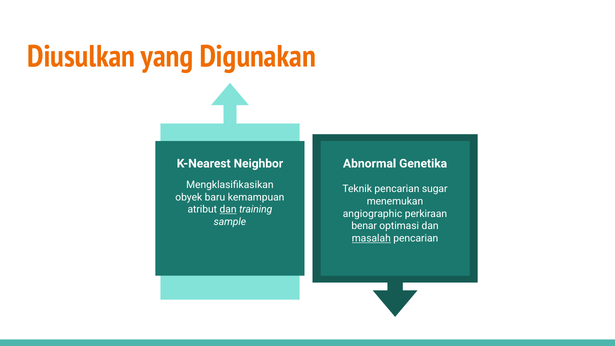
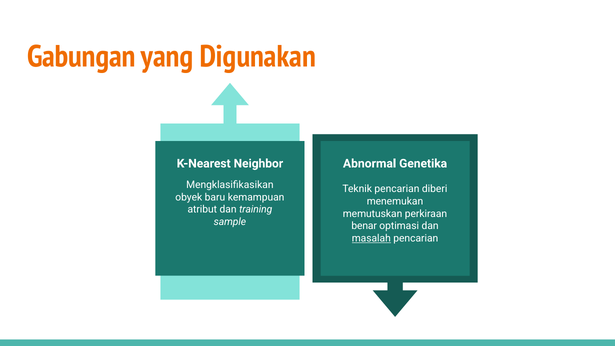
Diusulkan: Diusulkan -> Gabungan
sugar: sugar -> diberi
dan at (228, 209) underline: present -> none
angiographic: angiographic -> memutuskan
